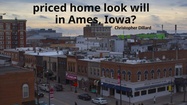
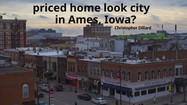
will: will -> city
